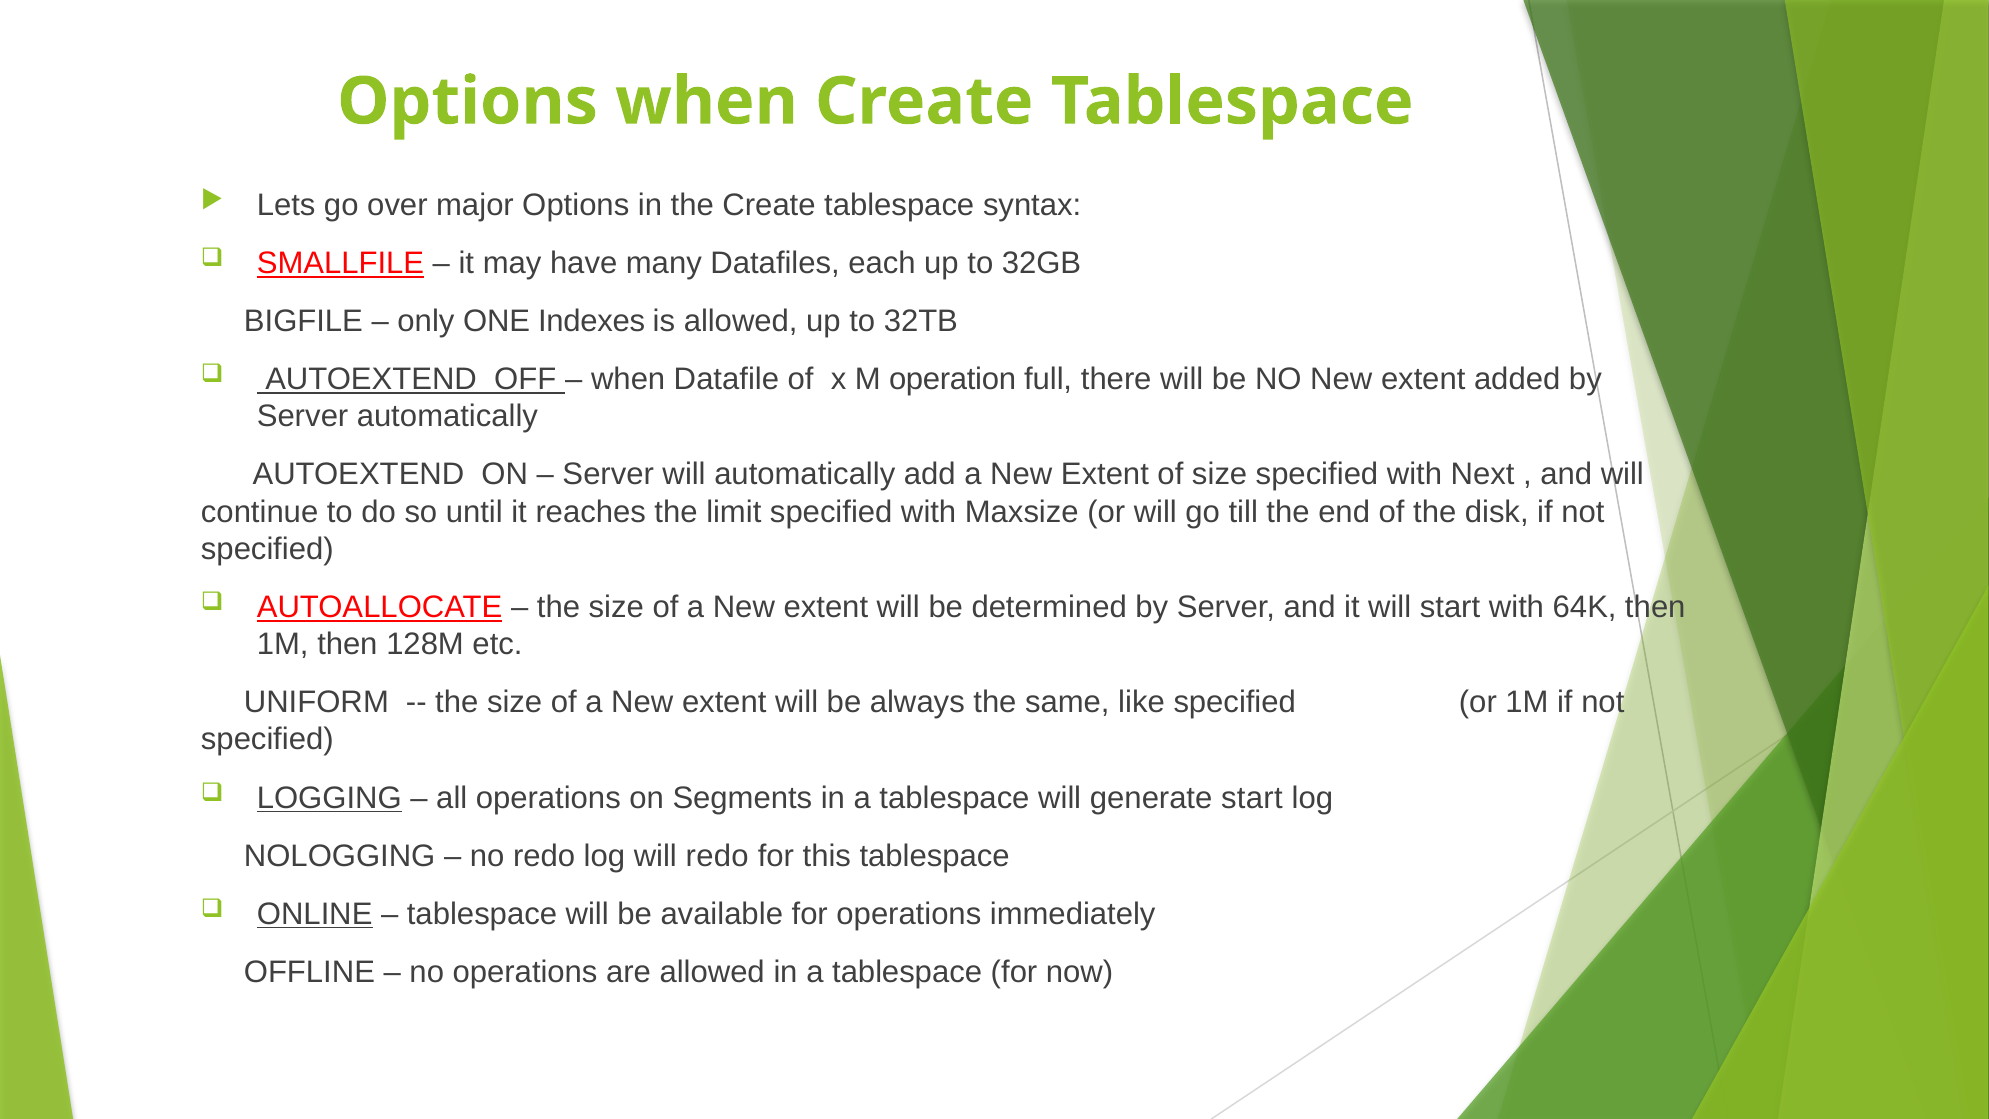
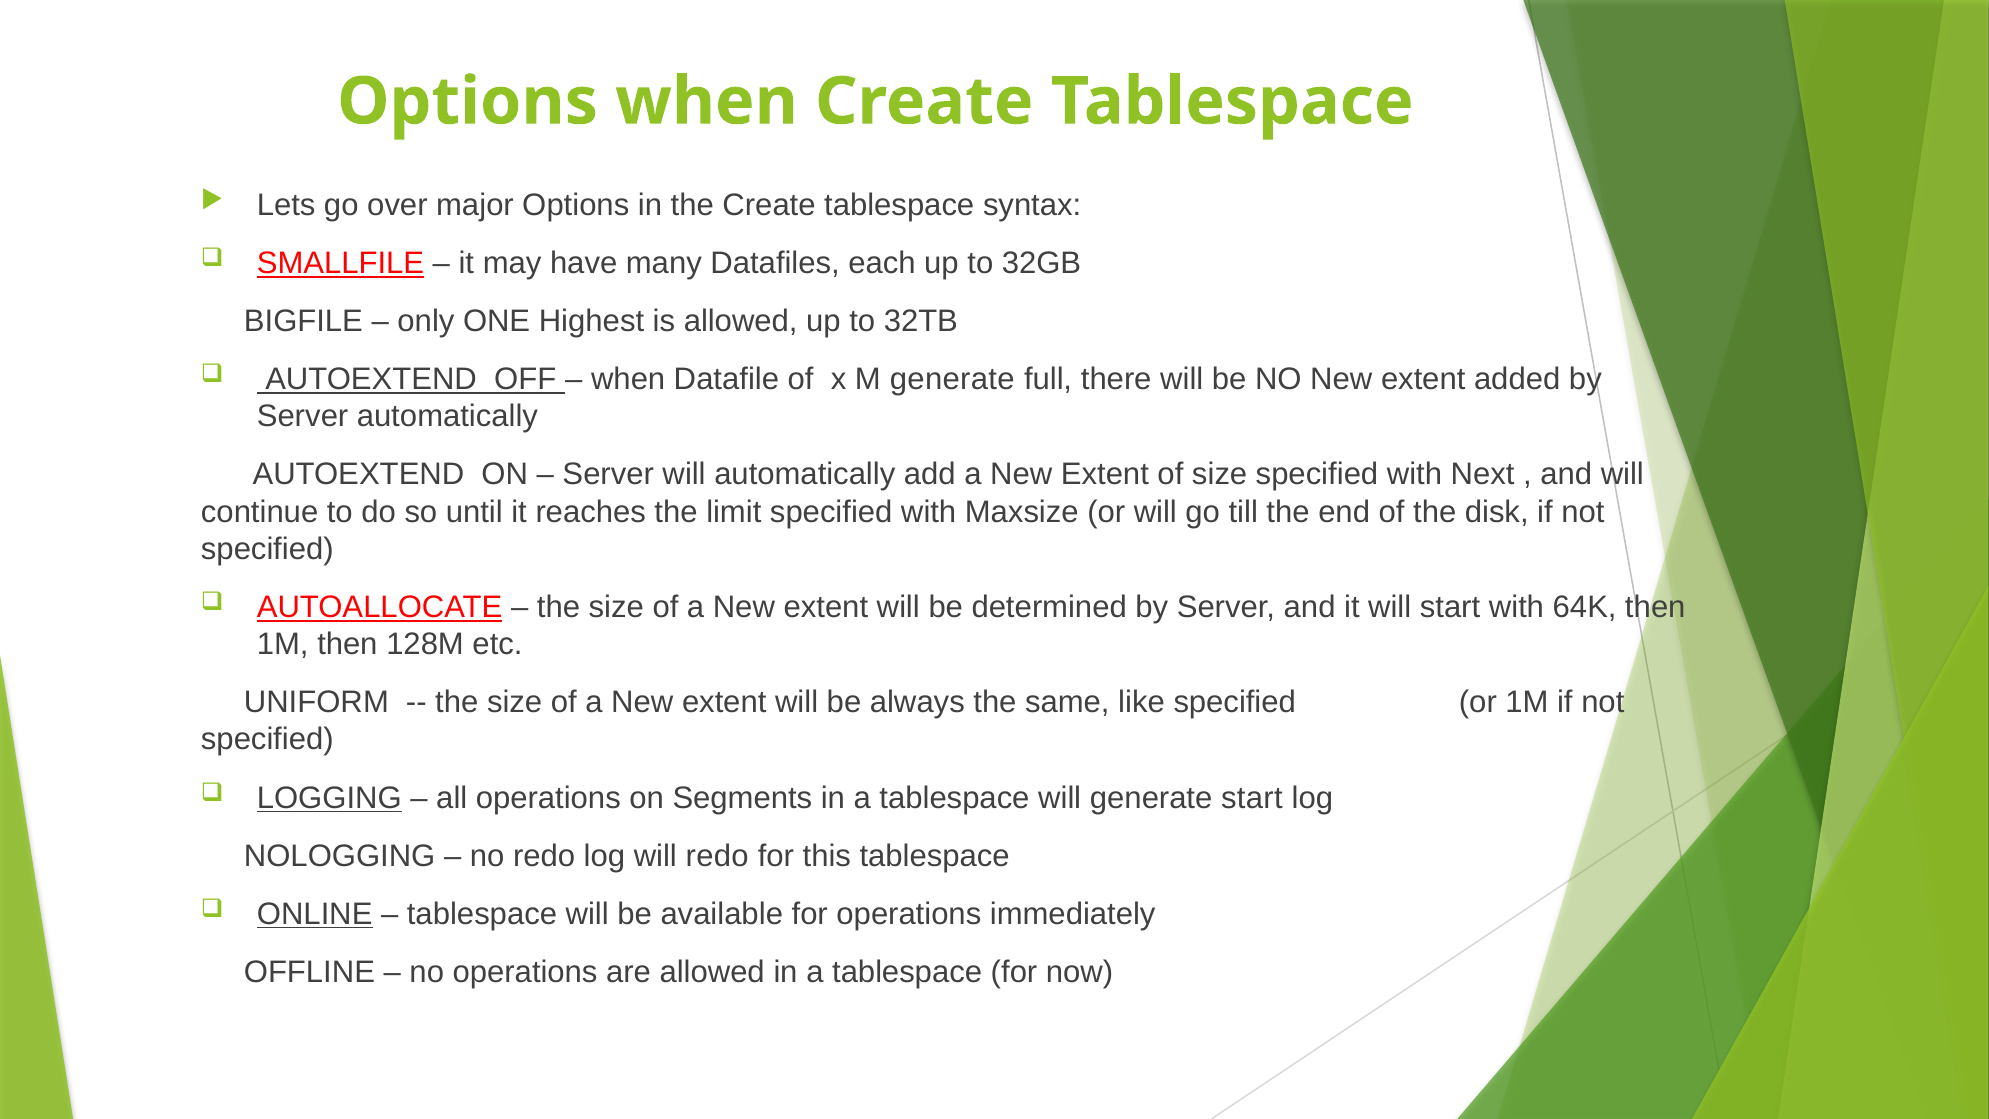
Indexes: Indexes -> Highest
M operation: operation -> generate
